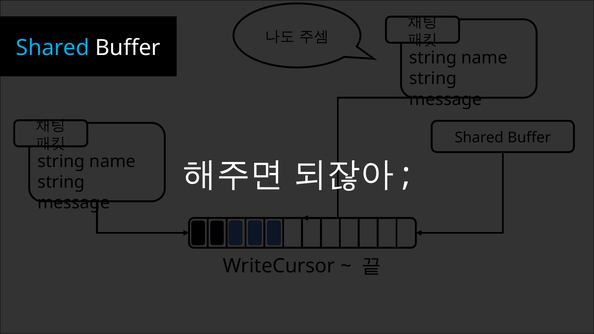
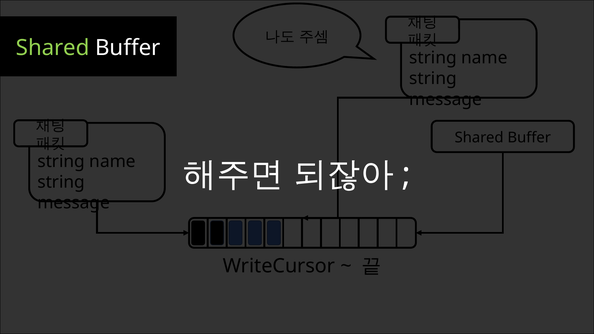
Shared at (53, 48) colour: light blue -> light green
